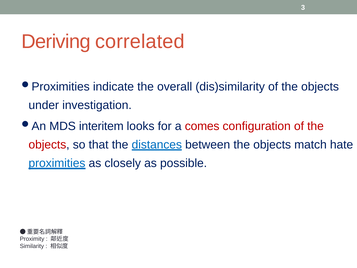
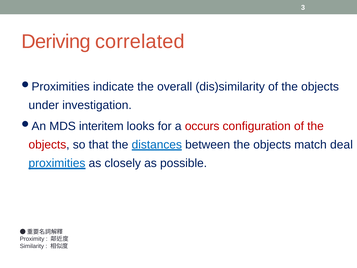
comes: comes -> occurs
hate: hate -> deal
